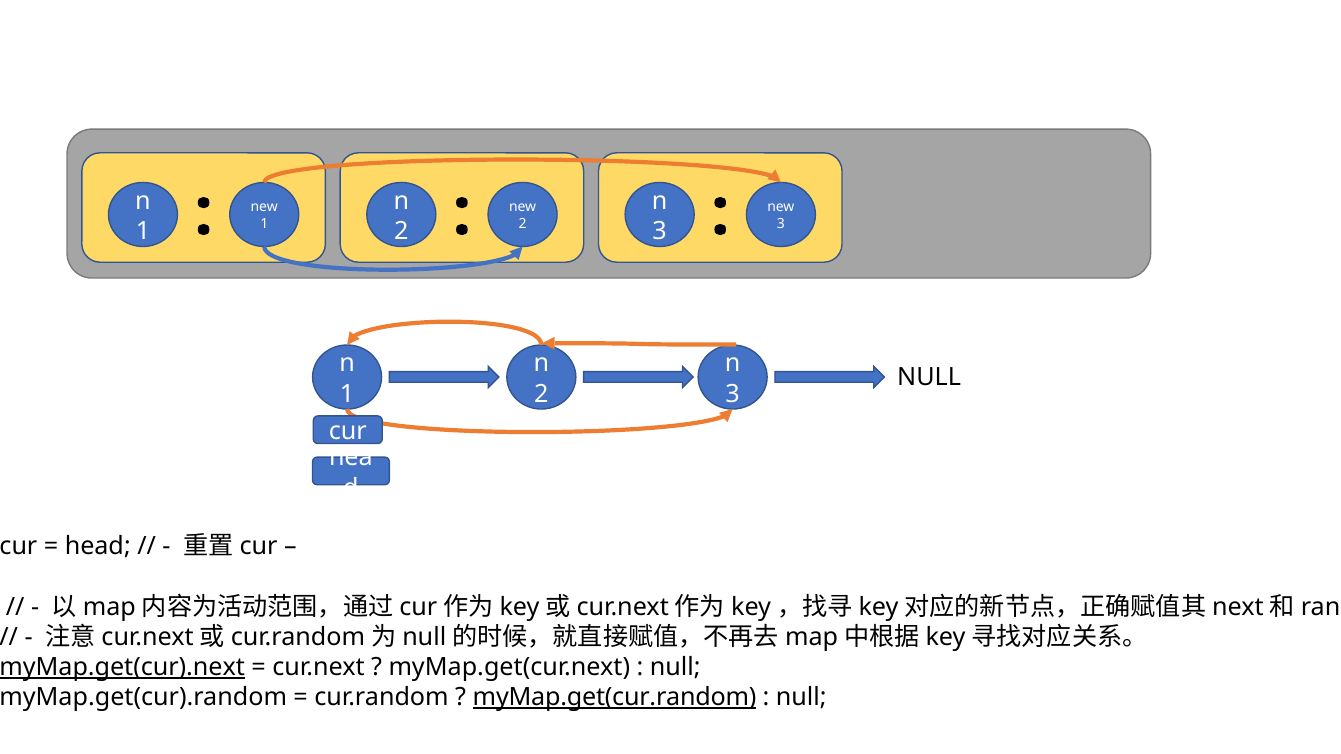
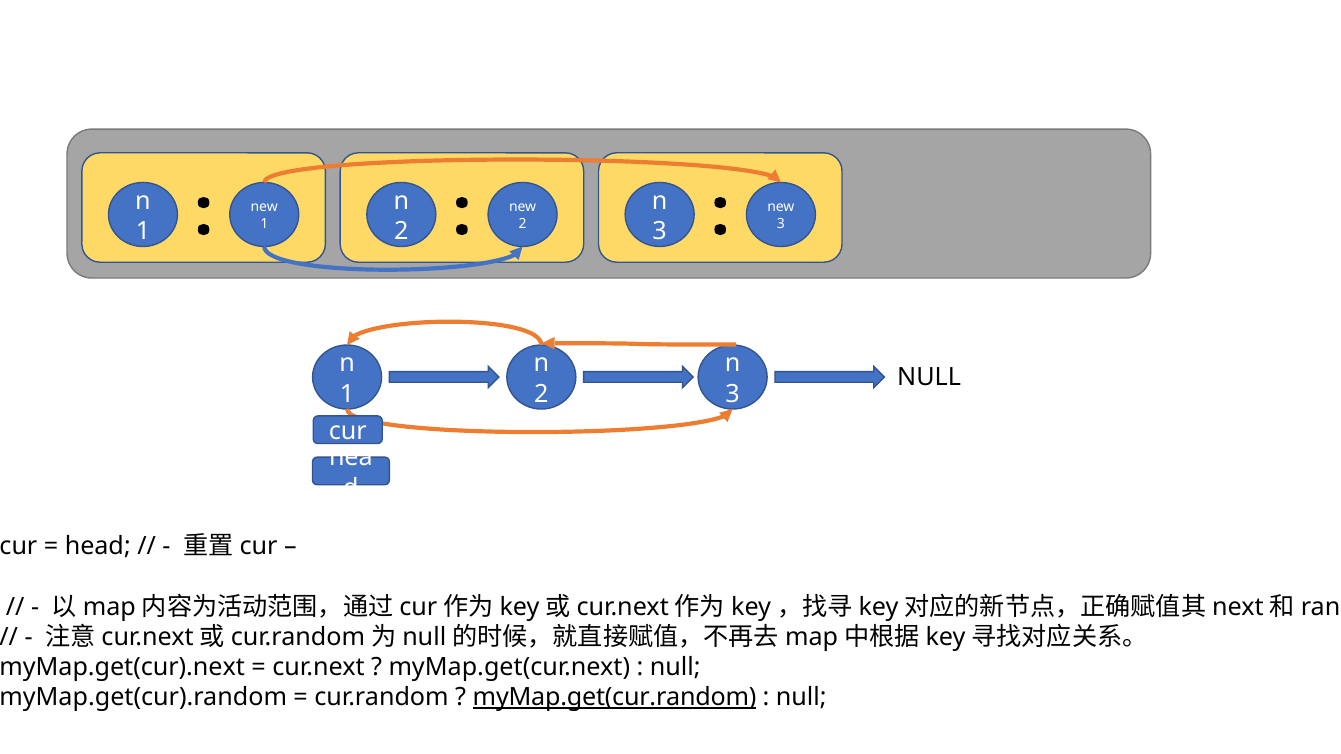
myMap.get(cur).next underline: present -> none
